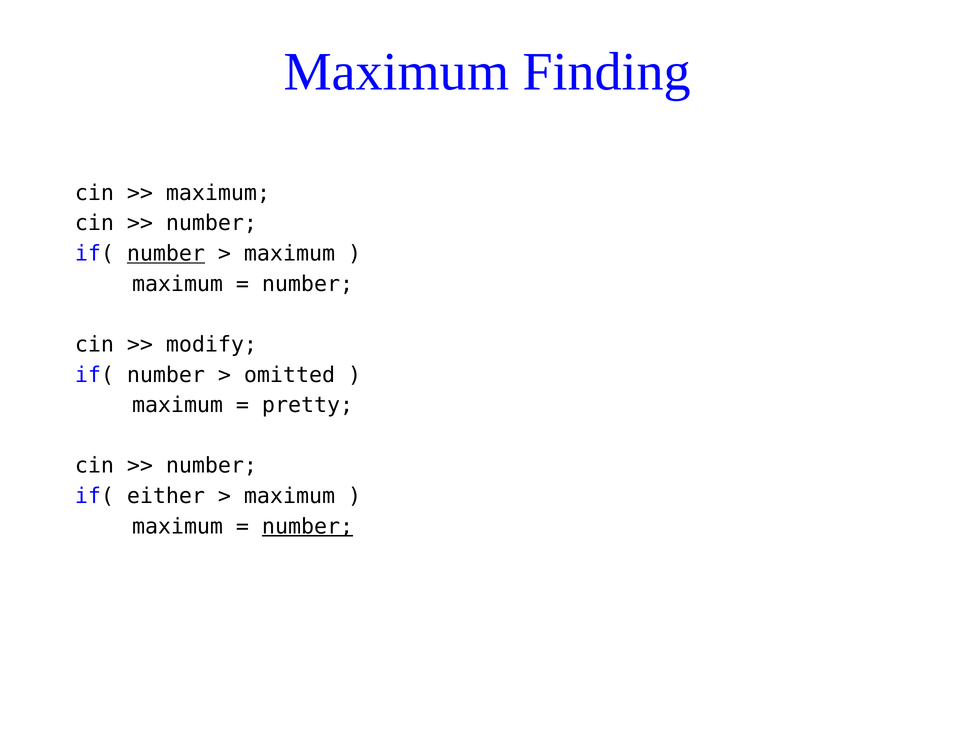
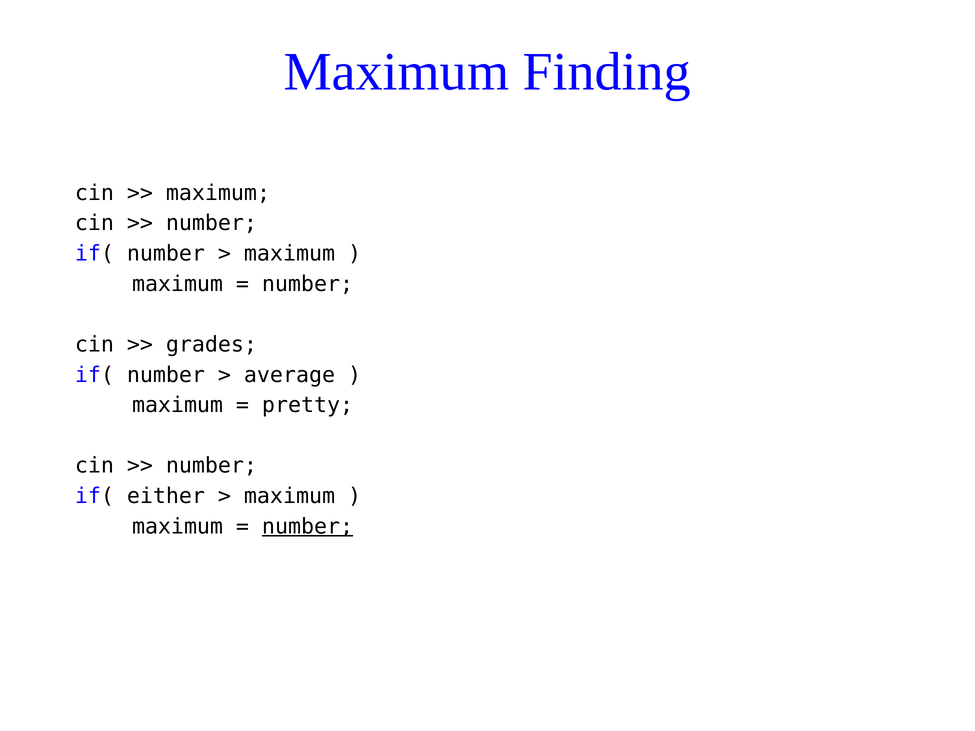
number at (166, 254) underline: present -> none
modify: modify -> grades
omitted: omitted -> average
